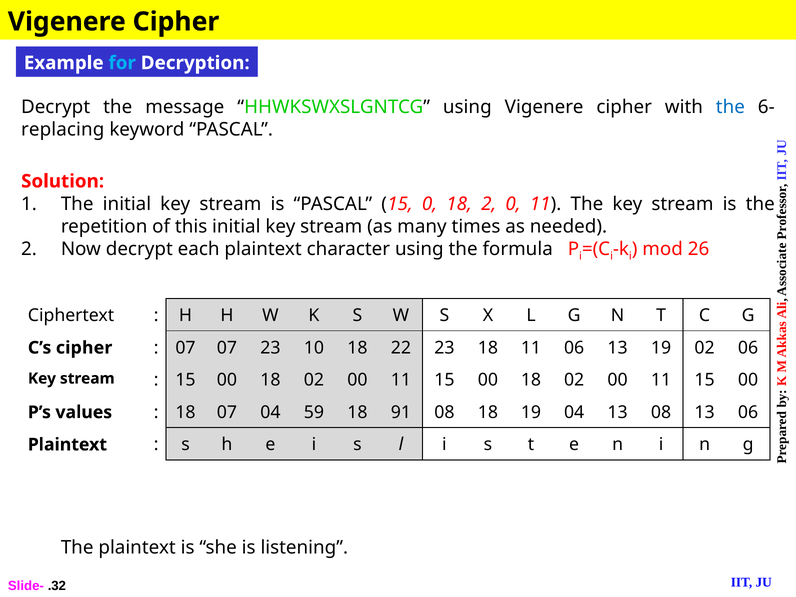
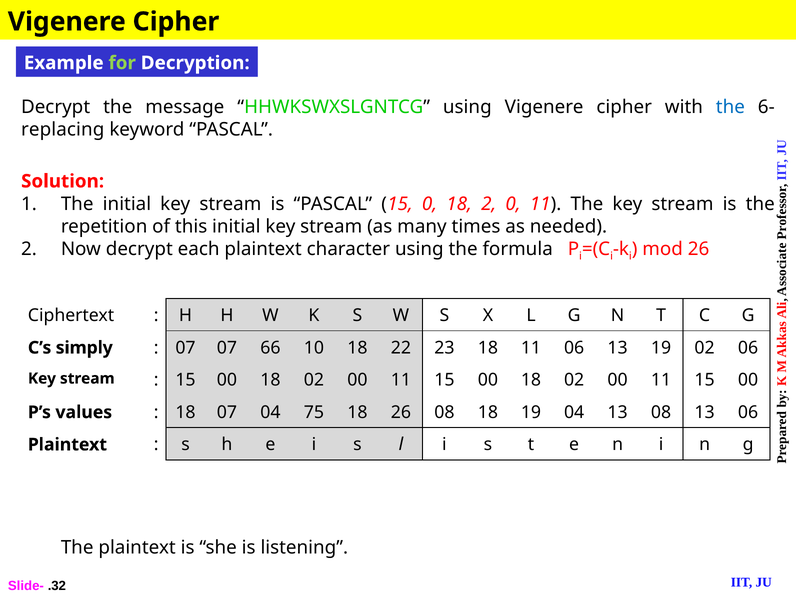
for colour: light blue -> light green
C’s cipher: cipher -> simply
07 23: 23 -> 66
59: 59 -> 75
18 91: 91 -> 26
